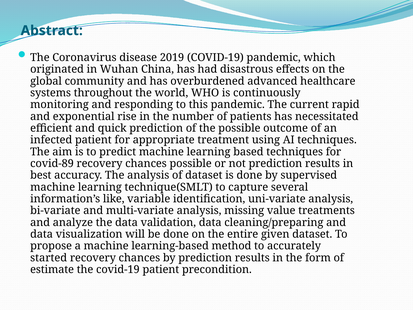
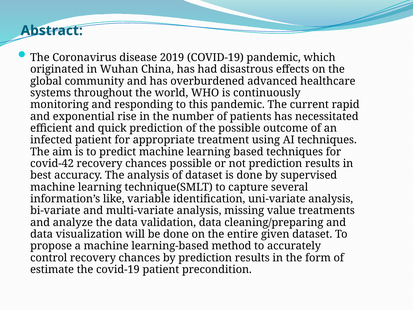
covid-89: covid-89 -> covid-42
started: started -> control
